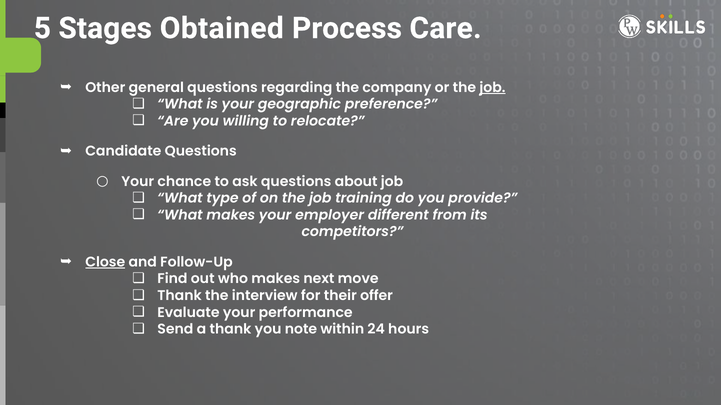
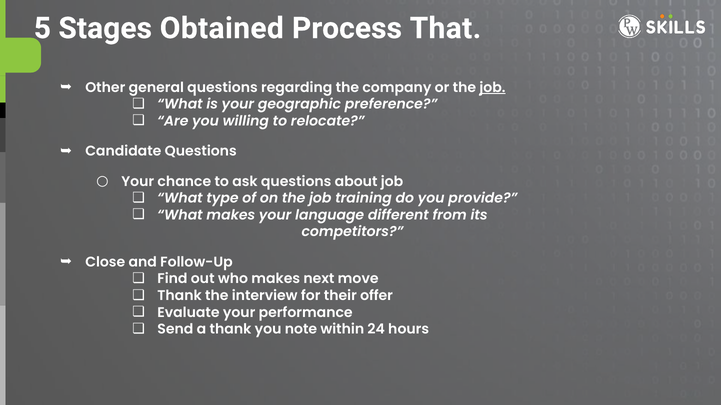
Care: Care -> That
employer: employer -> language
Close underline: present -> none
